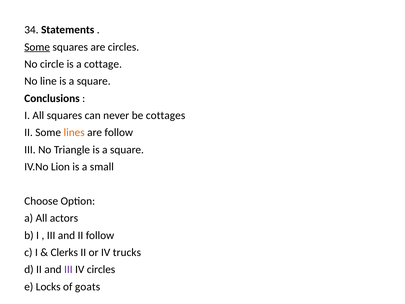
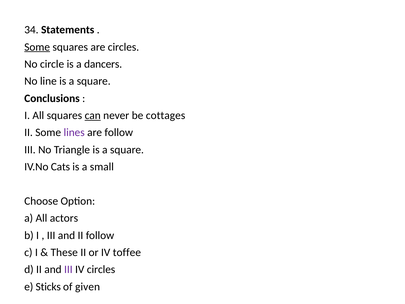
cottage: cottage -> dancers
can underline: none -> present
lines colour: orange -> purple
Lion: Lion -> Cats
Clerks: Clerks -> These
trucks: trucks -> toffee
Locks: Locks -> Sticks
goats: goats -> given
